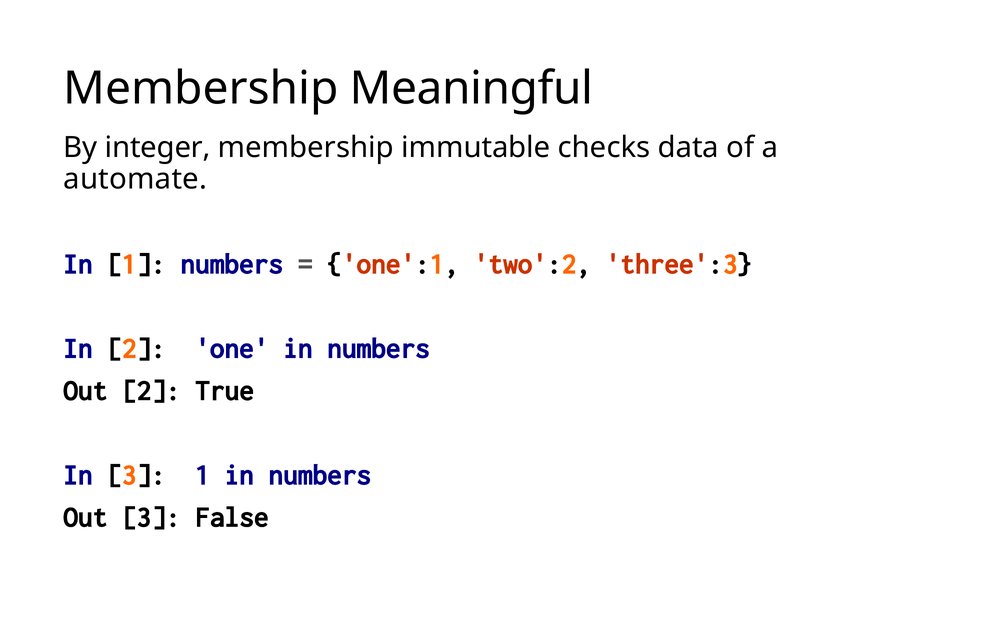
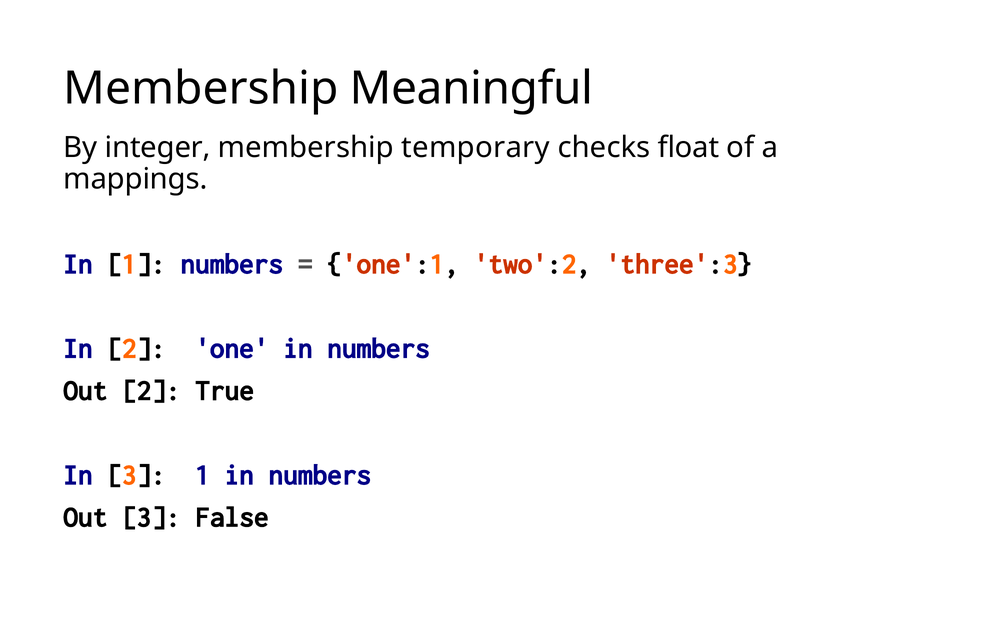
immutable: immutable -> temporary
data: data -> float
automate: automate -> mappings
